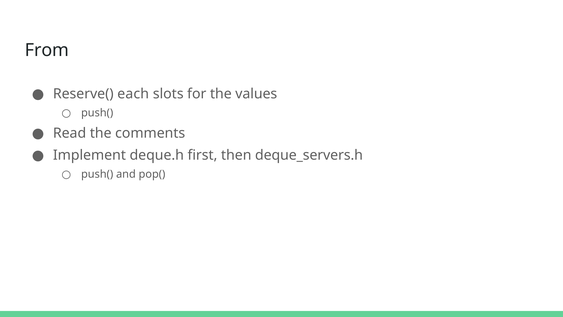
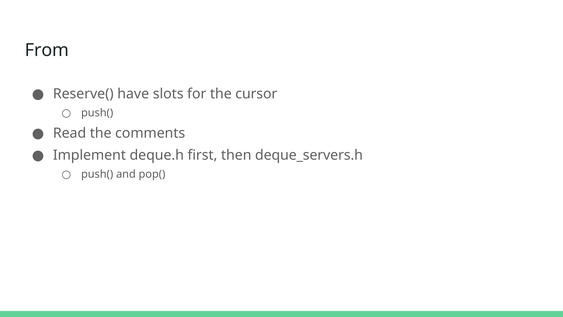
each: each -> have
values: values -> cursor
